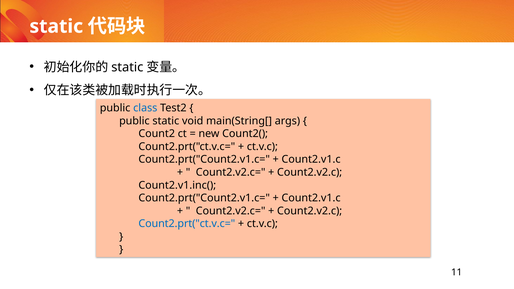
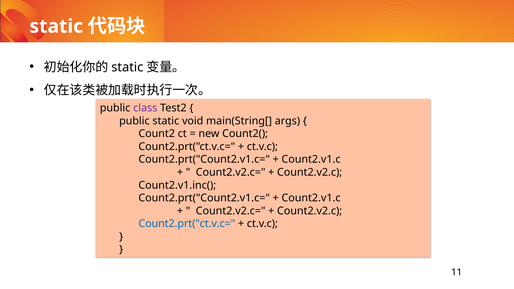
class colour: blue -> purple
